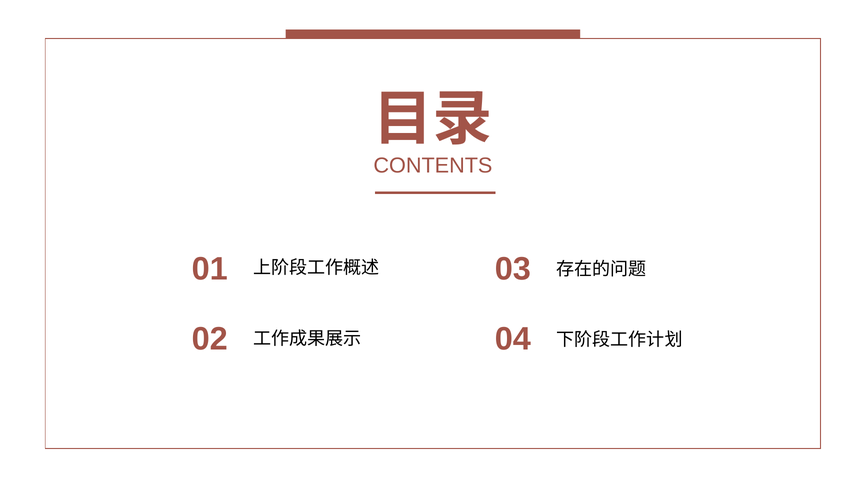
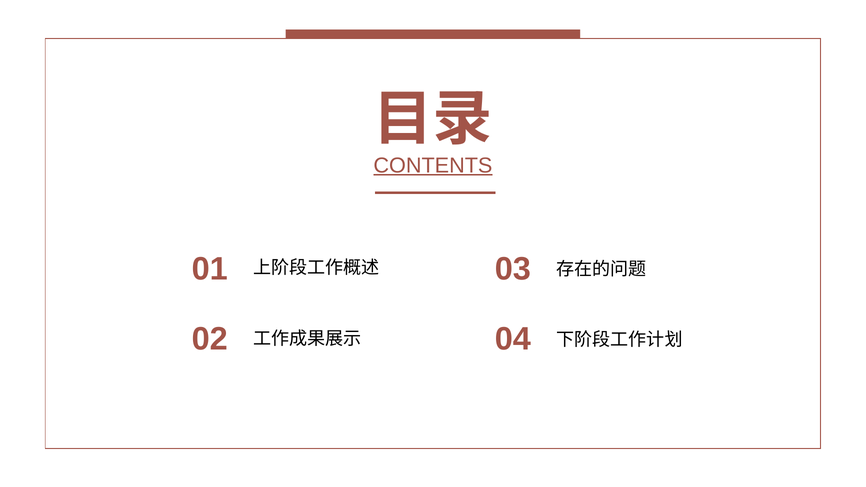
CONTENTS underline: none -> present
